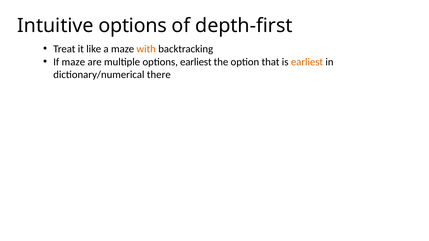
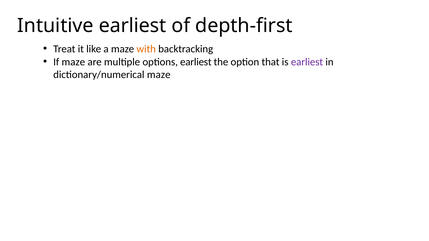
Intuitive options: options -> earliest
earliest at (307, 62) colour: orange -> purple
dictionary/numerical there: there -> maze
